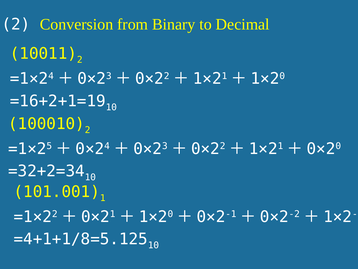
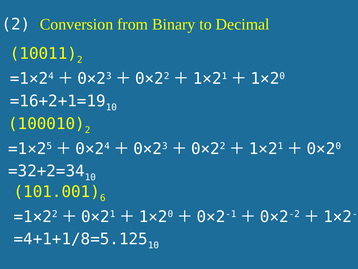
1: 1 -> 6
